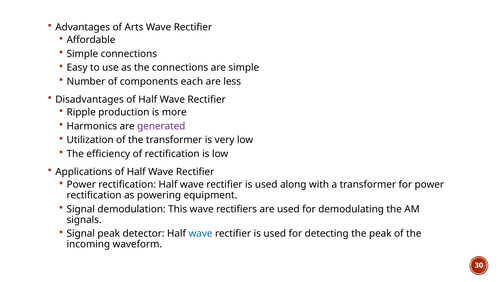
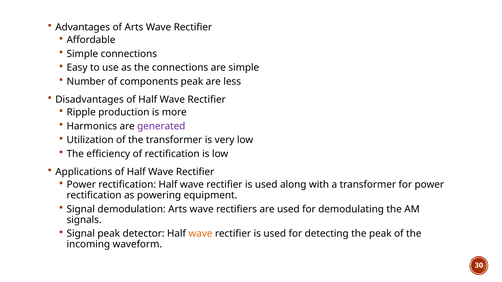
components each: each -> peak
demodulation This: This -> Arts
wave at (201, 234) colour: blue -> orange
